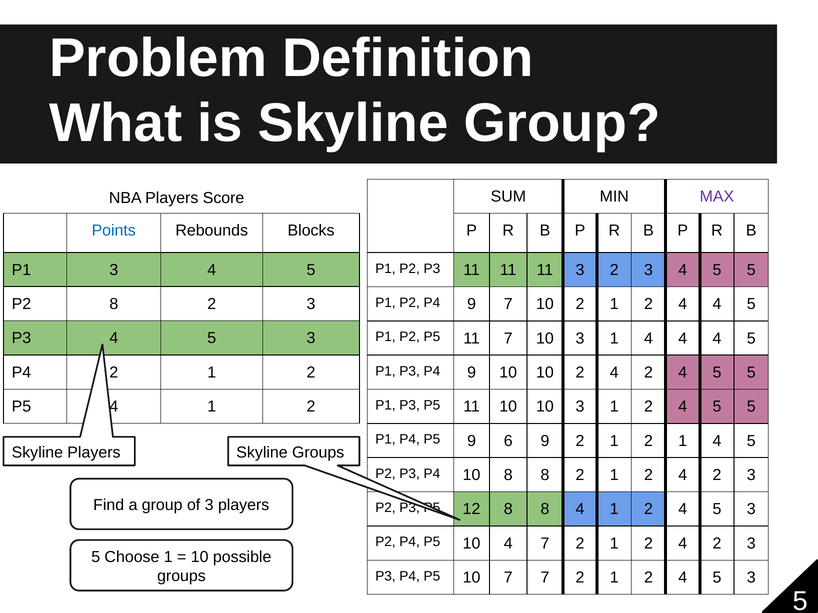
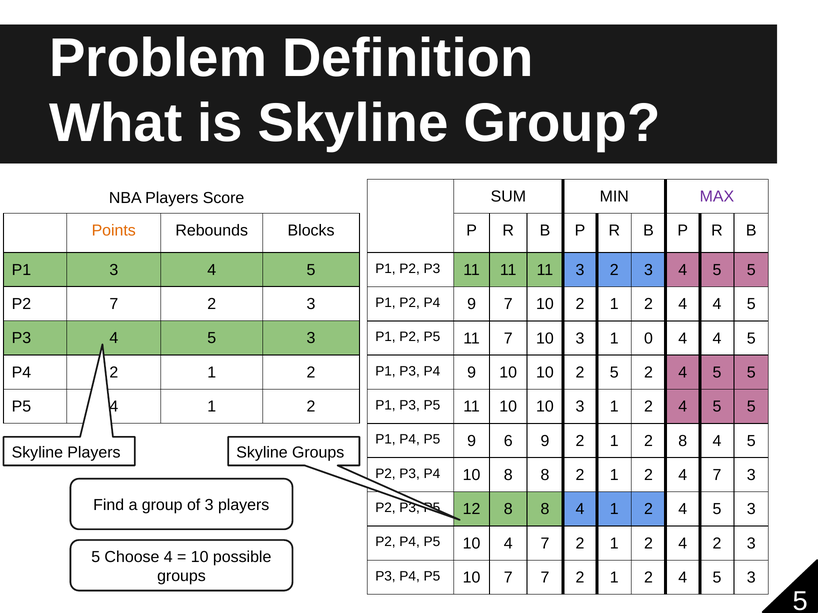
Points colour: blue -> orange
P2 8: 8 -> 7
3 1 4: 4 -> 0
10 2 4: 4 -> 5
1 2 1: 1 -> 8
2 at (717, 475): 2 -> 7
Choose 1: 1 -> 4
